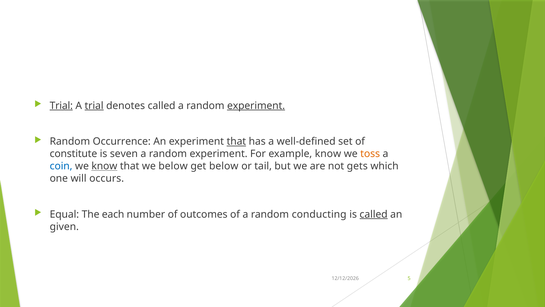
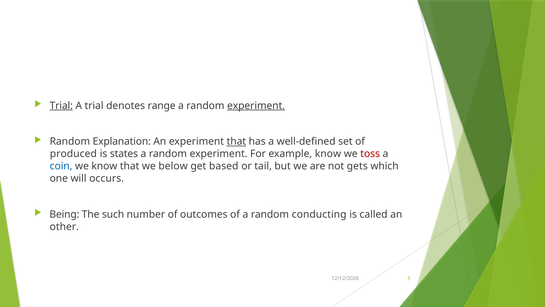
trial at (94, 105) underline: present -> none
denotes called: called -> range
Occurrence: Occurrence -> Explanation
constitute: constitute -> produced
seven: seven -> states
toss colour: orange -> red
know at (104, 166) underline: present -> none
get below: below -> based
Equal: Equal -> Being
each: each -> such
called at (374, 214) underline: present -> none
given: given -> other
